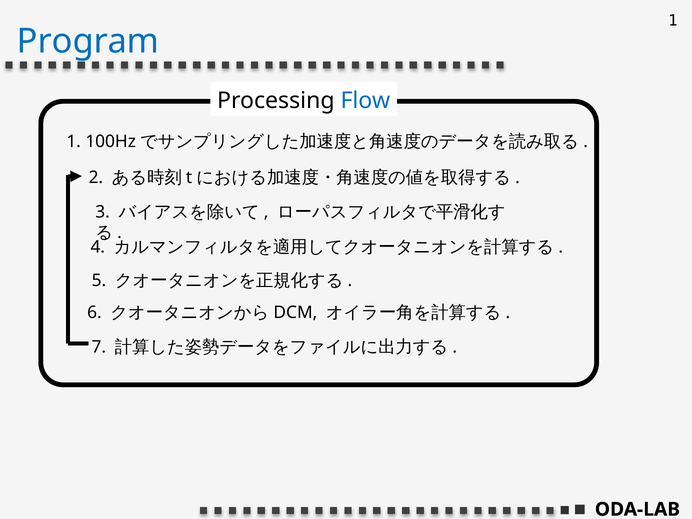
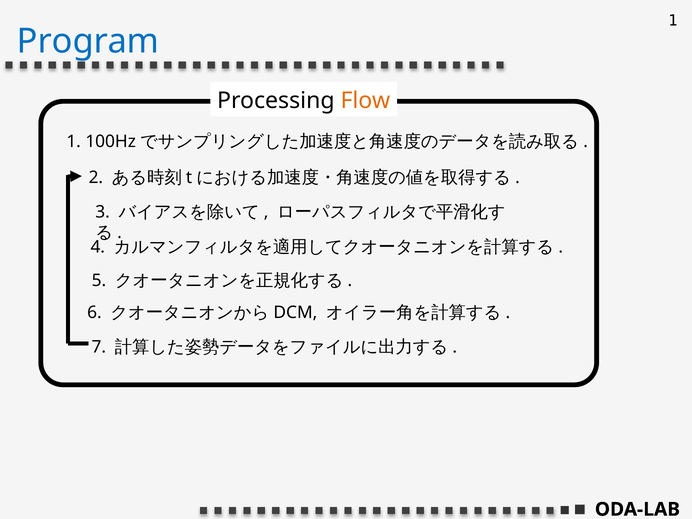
Flow colour: blue -> orange
